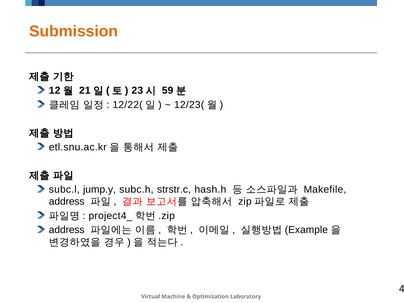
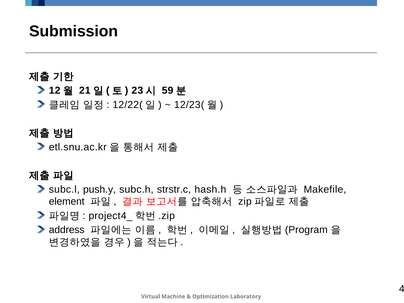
Submission colour: orange -> black
jump.y: jump.y -> push.y
address at (67, 202): address -> element
Example: Example -> Program
